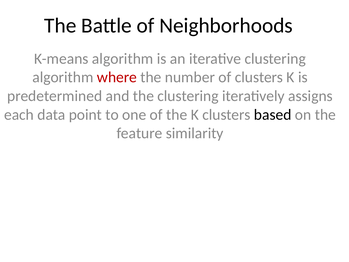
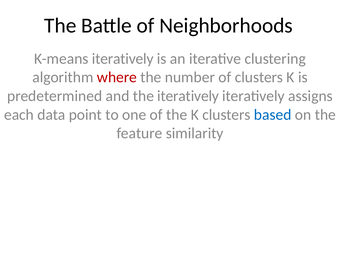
K-means algorithm: algorithm -> iteratively
the clustering: clustering -> iteratively
based colour: black -> blue
